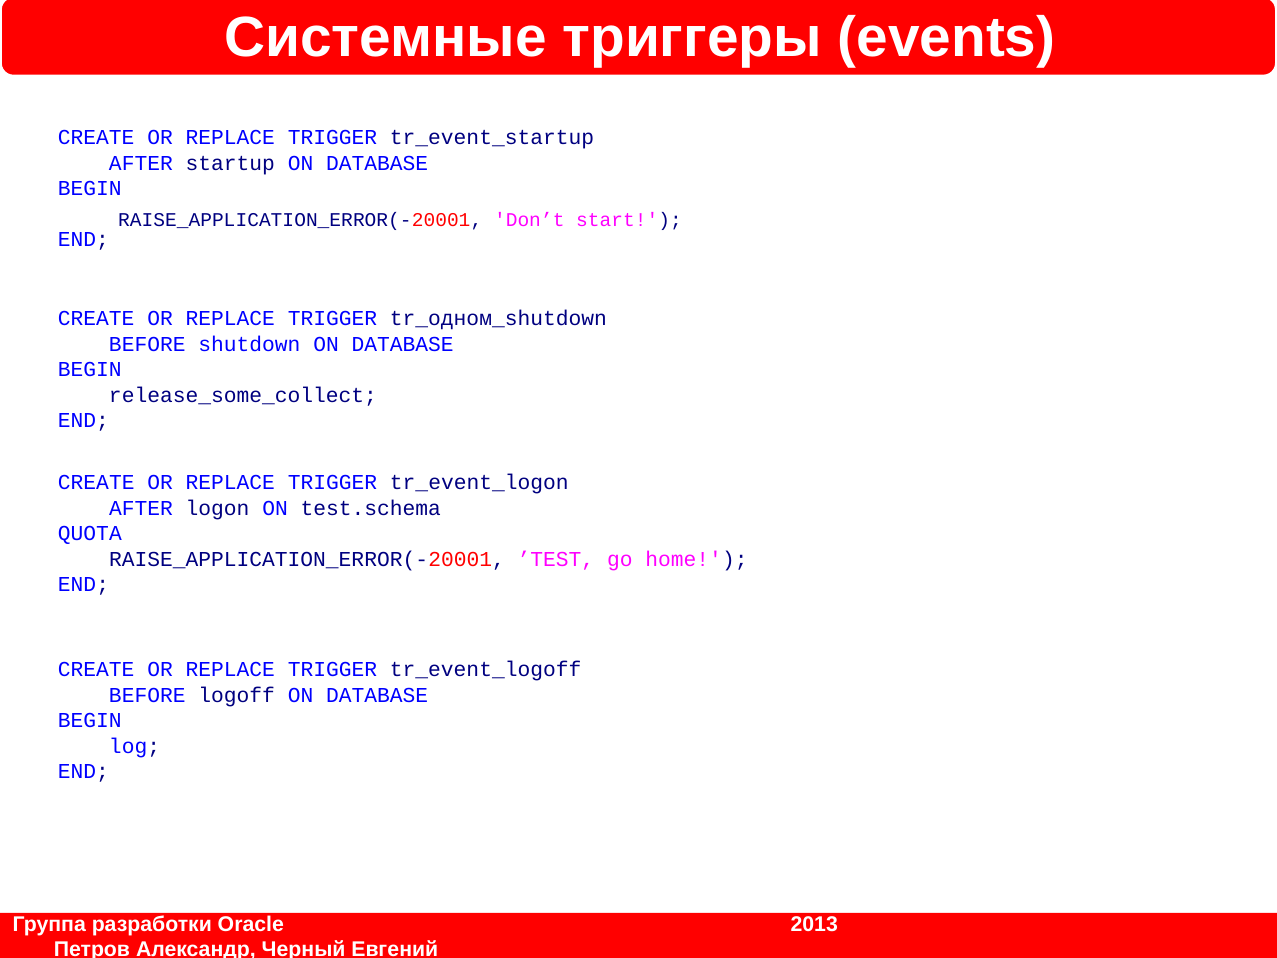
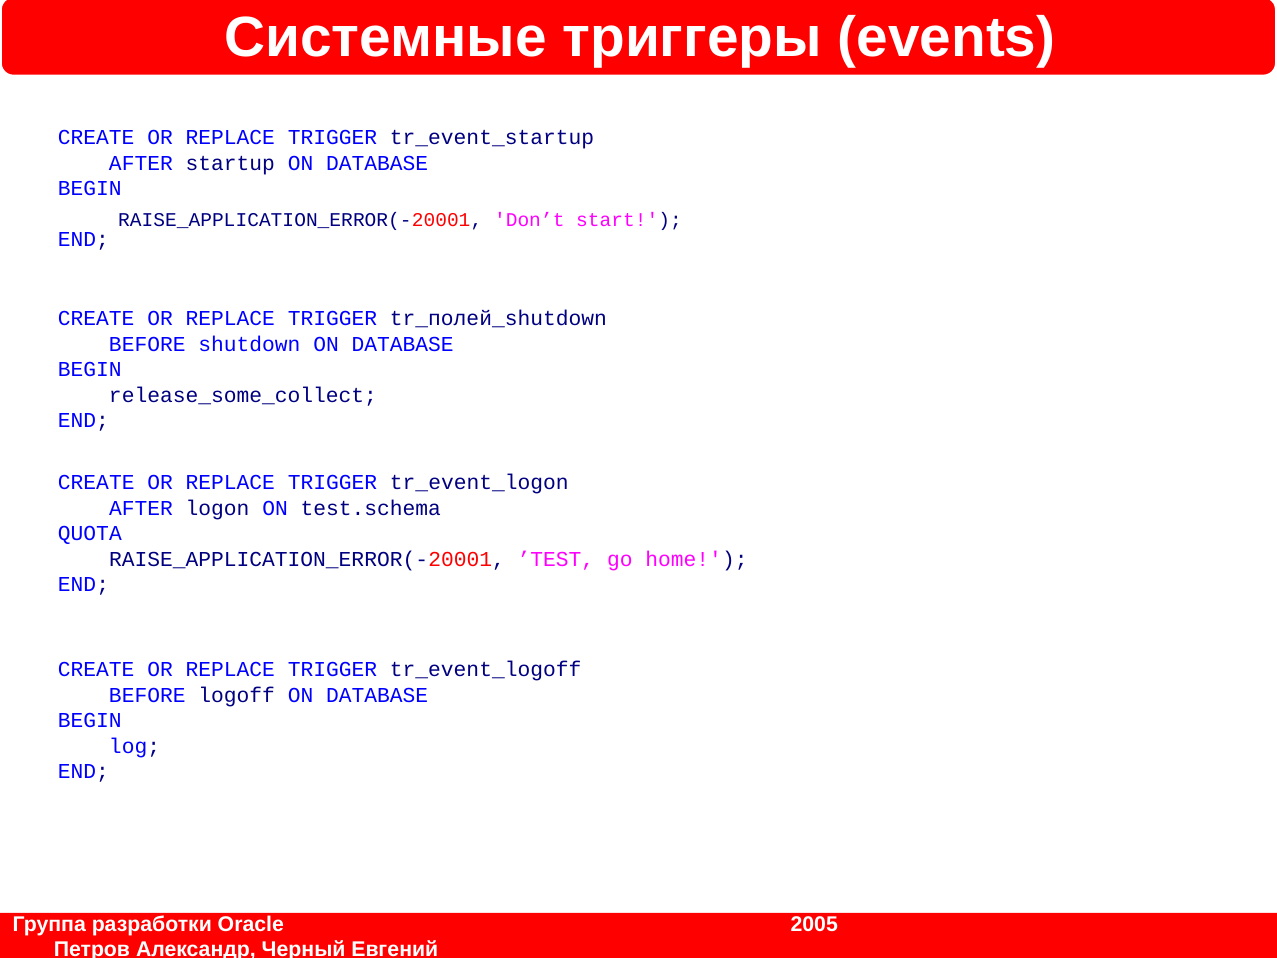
tr_одном_shutdown: tr_одном_shutdown -> tr_полей_shutdown
2013: 2013 -> 2005
